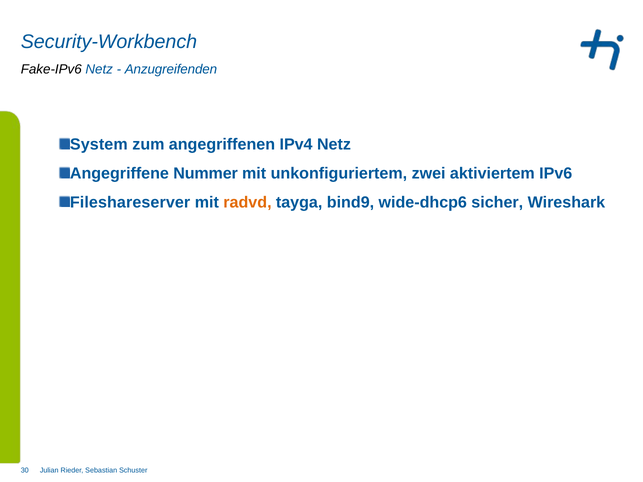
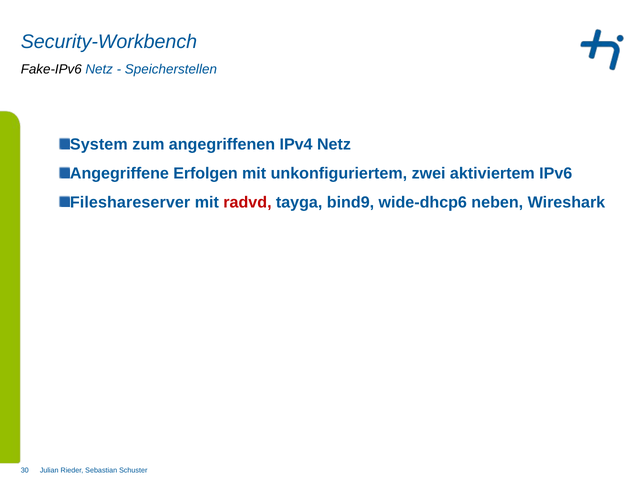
Anzugreifenden: Anzugreifenden -> Speicherstellen
Nummer: Nummer -> Erfolgen
radvd colour: orange -> red
sicher: sicher -> neben
